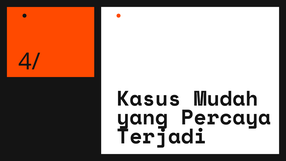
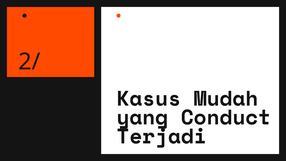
4/: 4/ -> 2/
Percaya: Percaya -> Conduct
